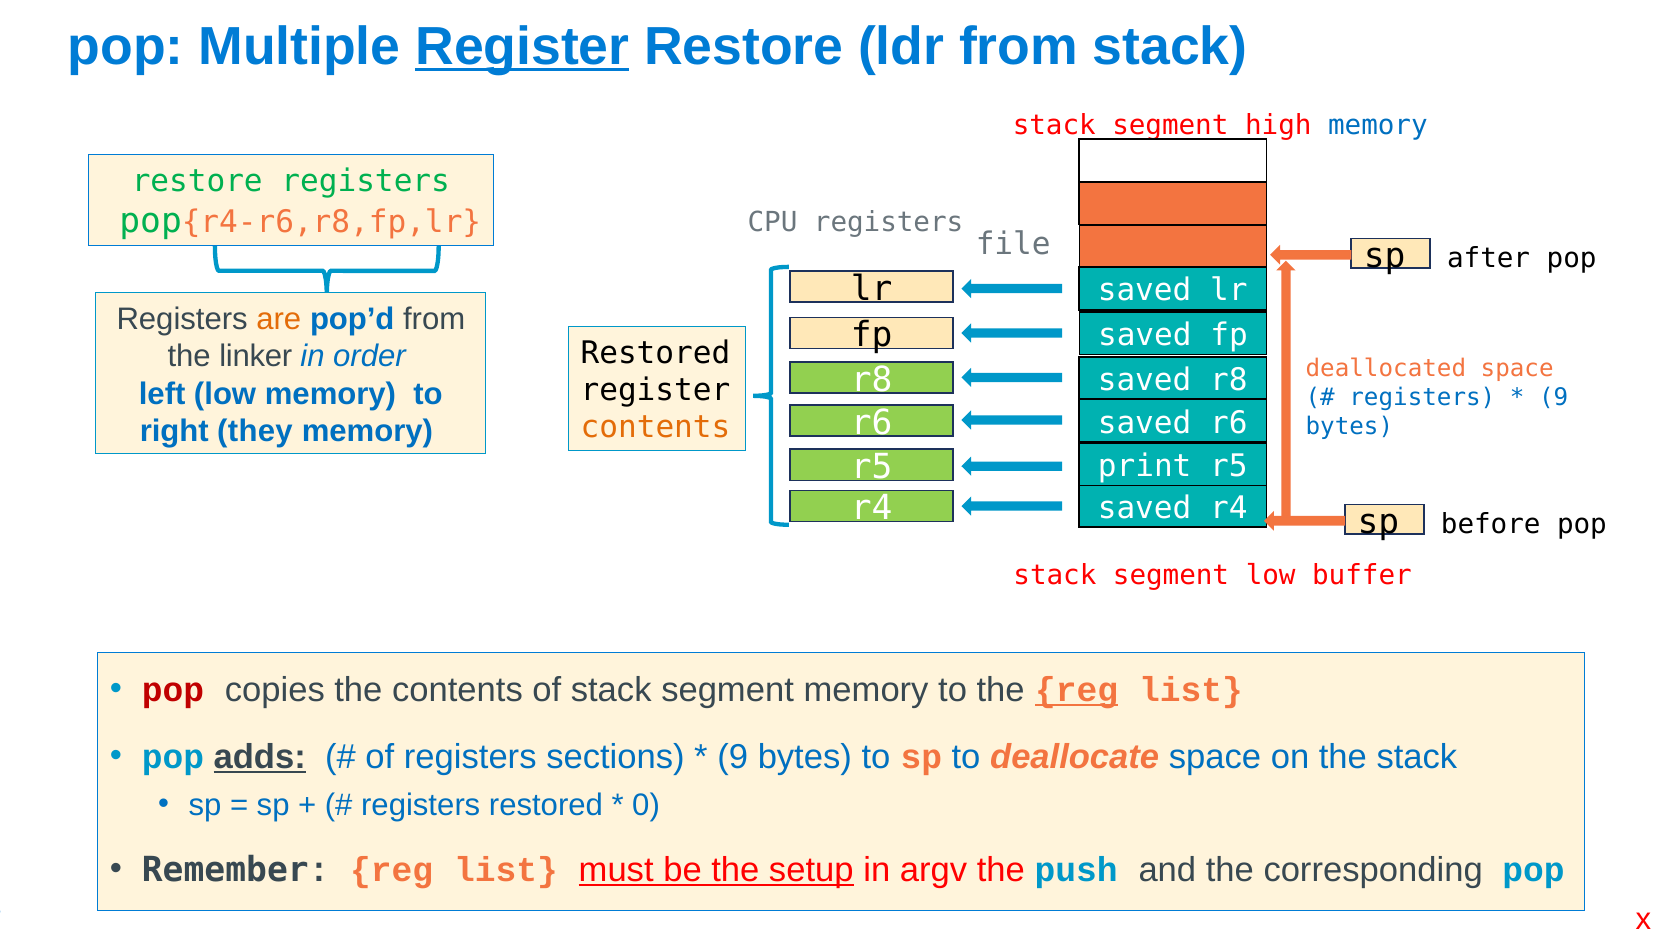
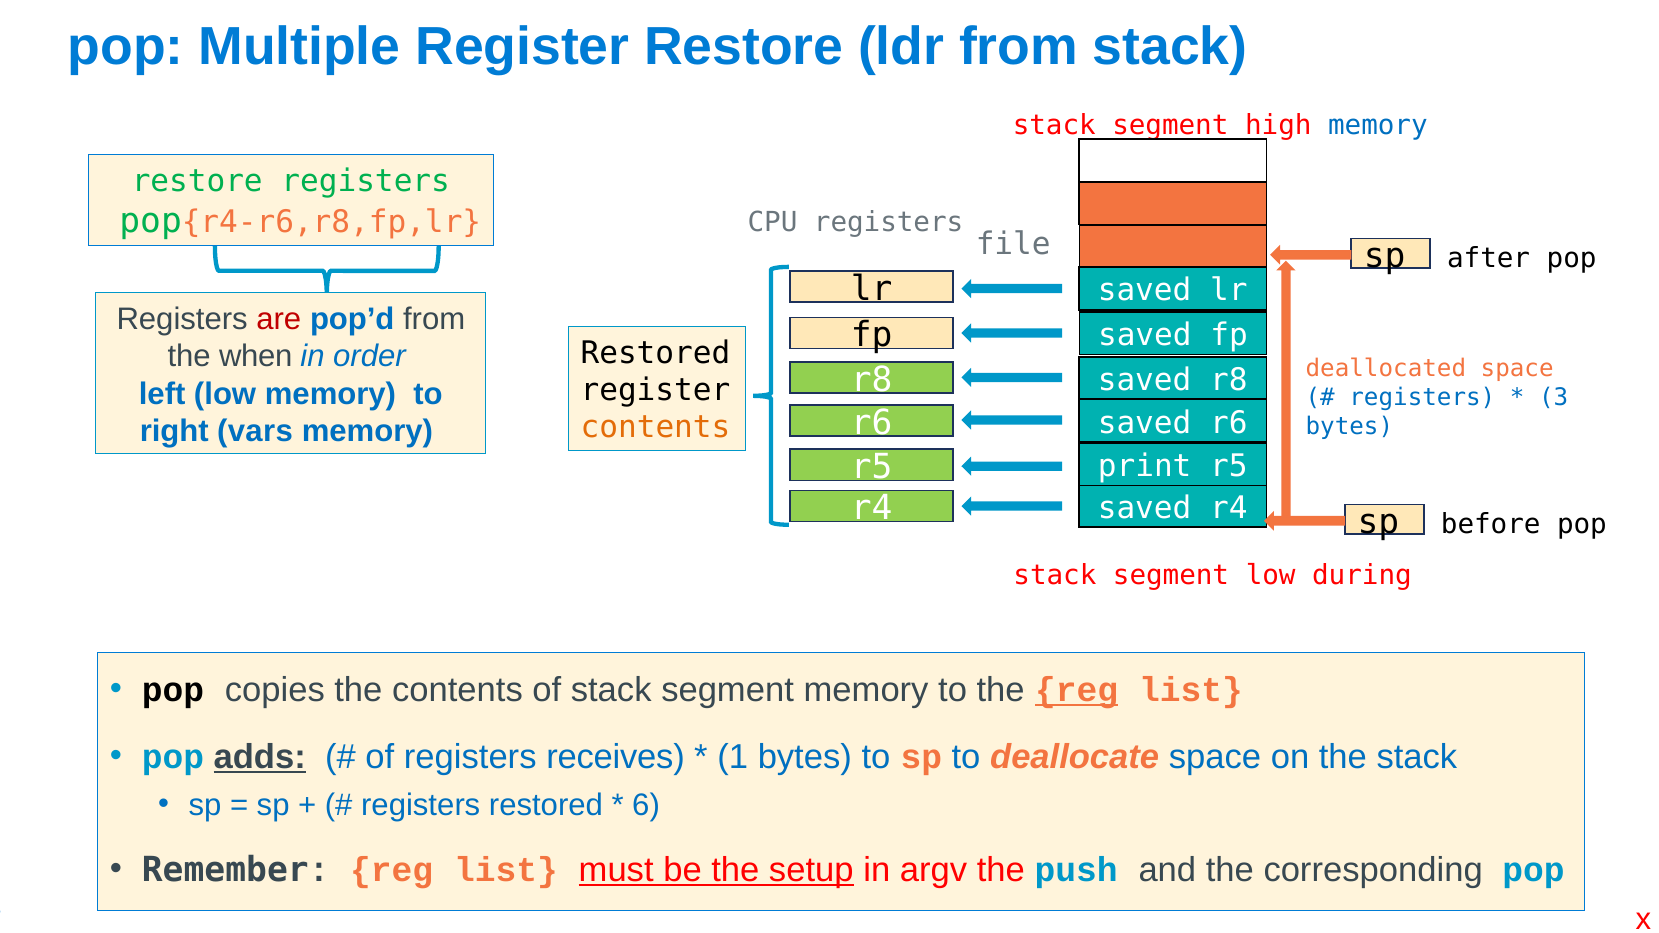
Register at (522, 46) underline: present -> none
are colour: orange -> red
linker: linker -> when
9 at (1554, 398): 9 -> 3
they: they -> vars
buffer: buffer -> during
pop at (173, 690) colour: red -> black
sections: sections -> receives
9 at (733, 757): 9 -> 1
0: 0 -> 6
